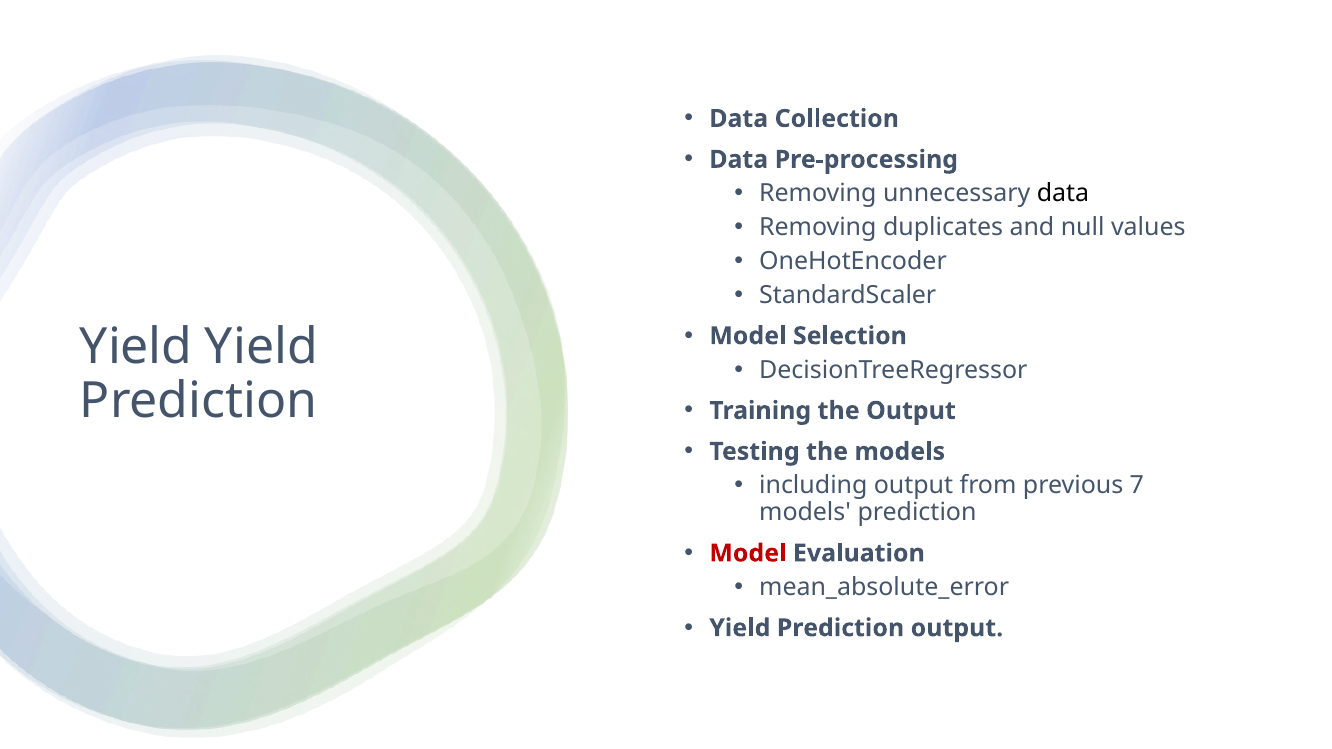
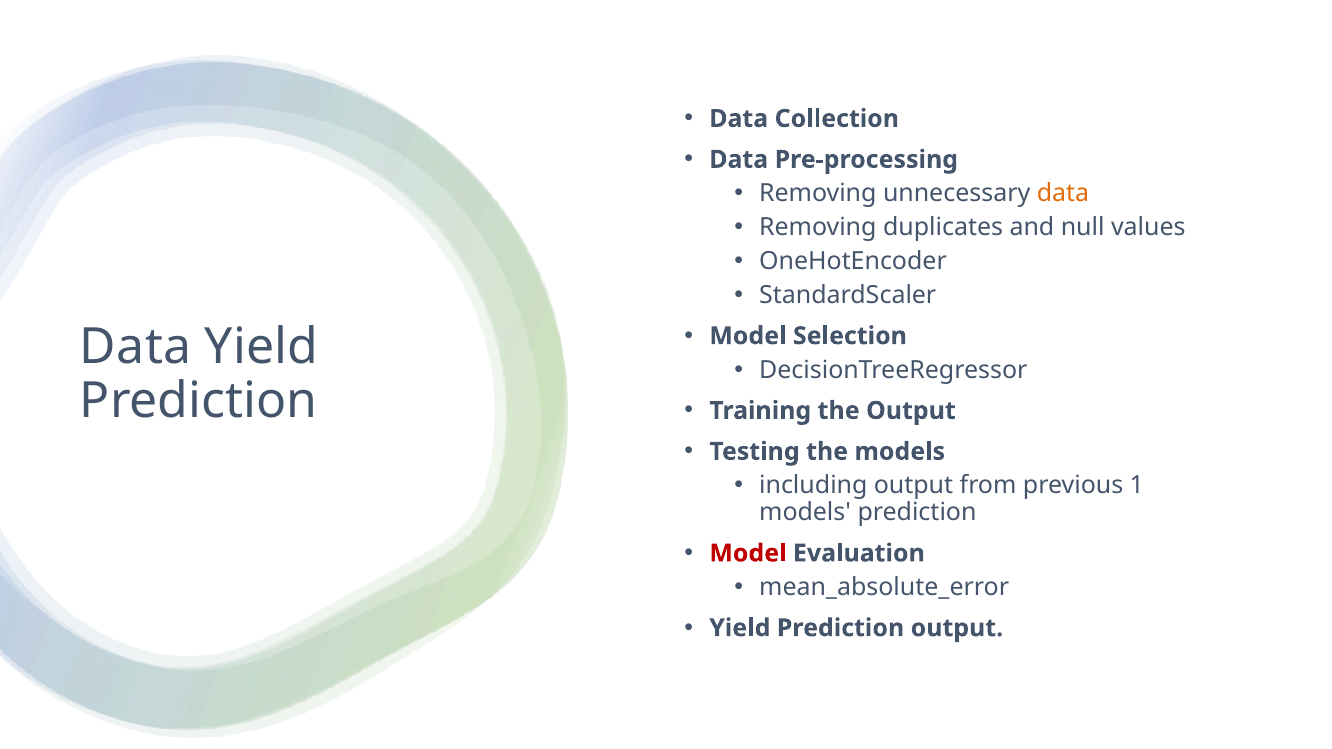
data at (1063, 193) colour: black -> orange
Yield at (136, 347): Yield -> Data
7: 7 -> 1
